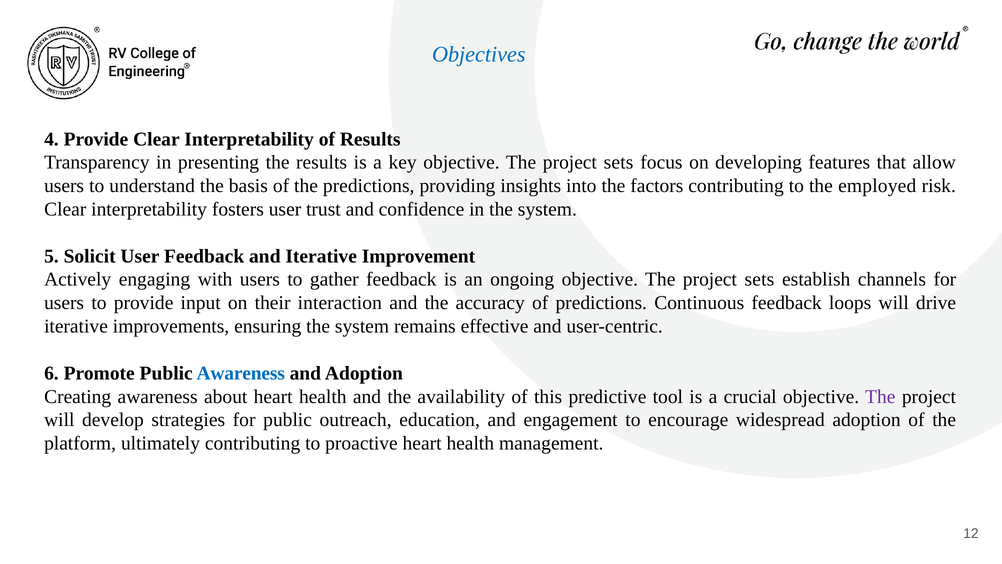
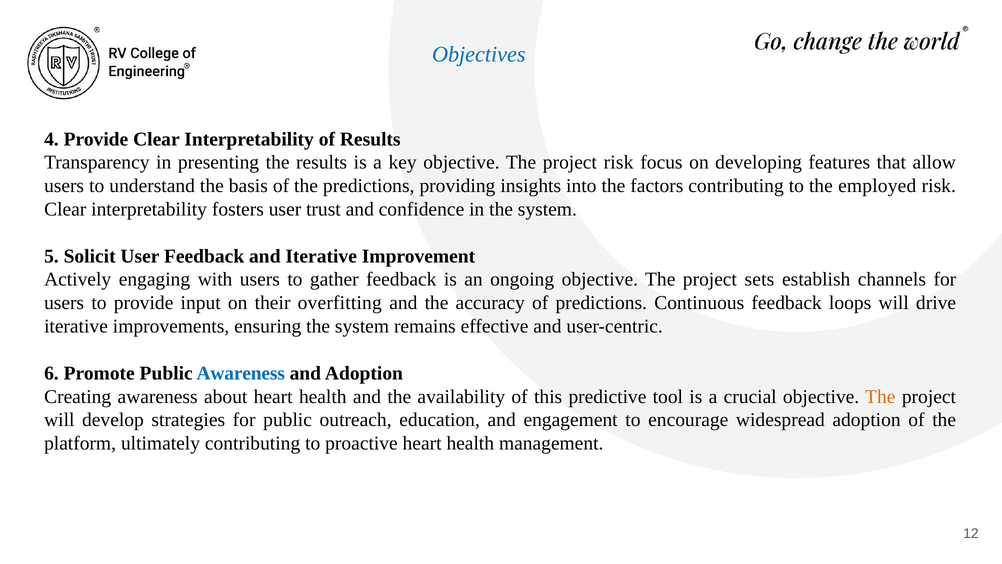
sets at (619, 162): sets -> risk
interaction: interaction -> overfitting
The at (880, 396) colour: purple -> orange
